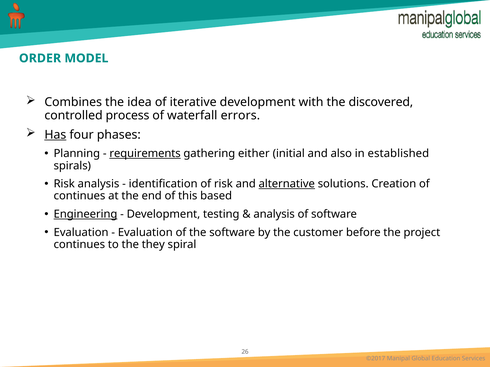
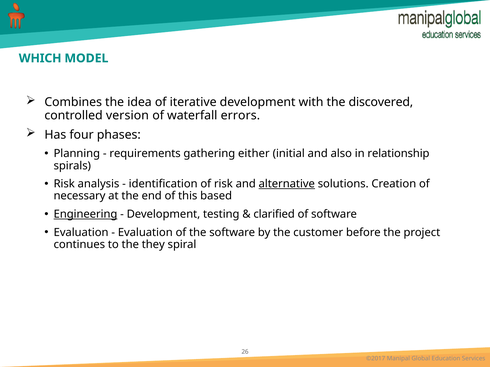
ORDER: ORDER -> WHICH
process: process -> version
Has underline: present -> none
requirements underline: present -> none
established: established -> relationship
continues at (79, 196): continues -> necessary
analysis at (274, 214): analysis -> clarified
